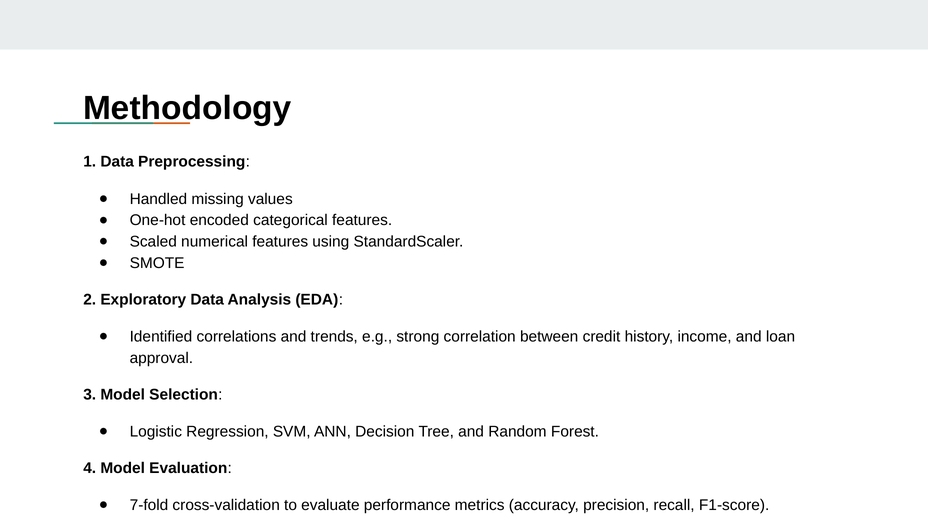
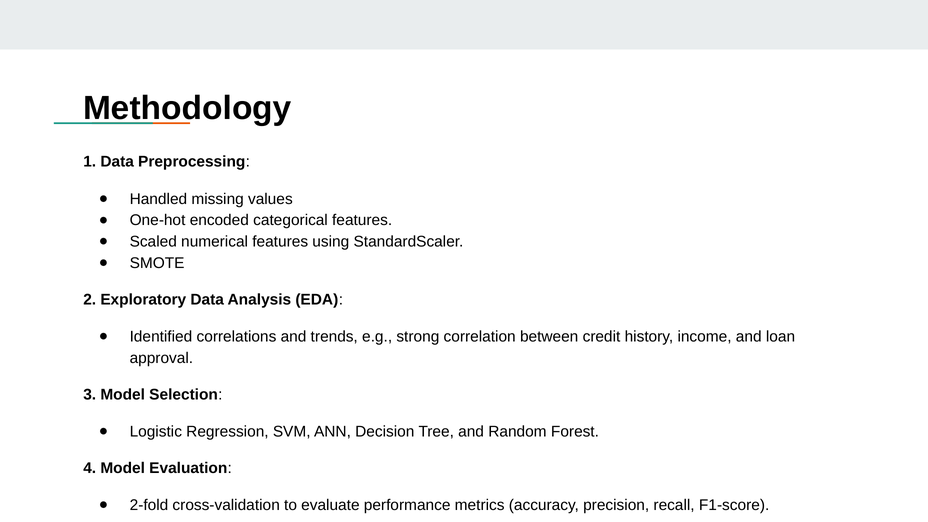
7-fold: 7-fold -> 2-fold
